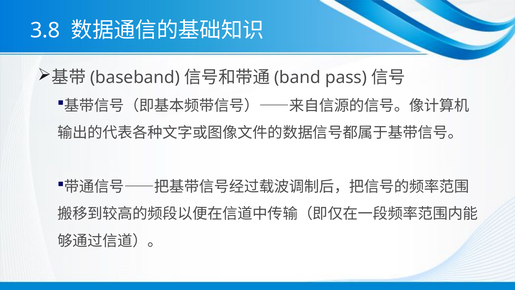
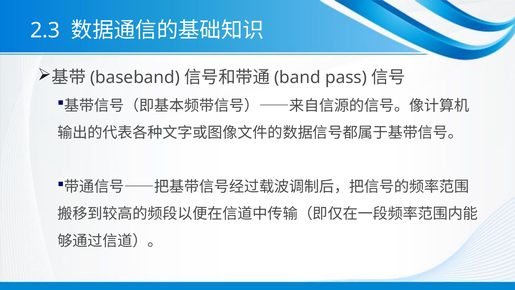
3.8: 3.8 -> 2.3
